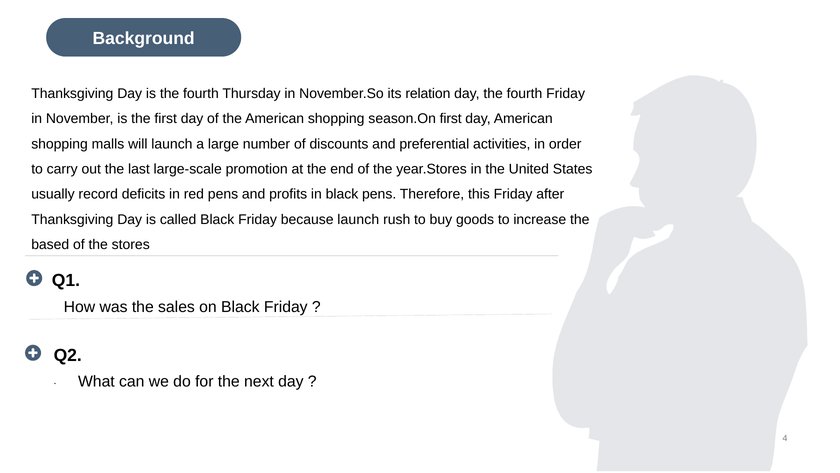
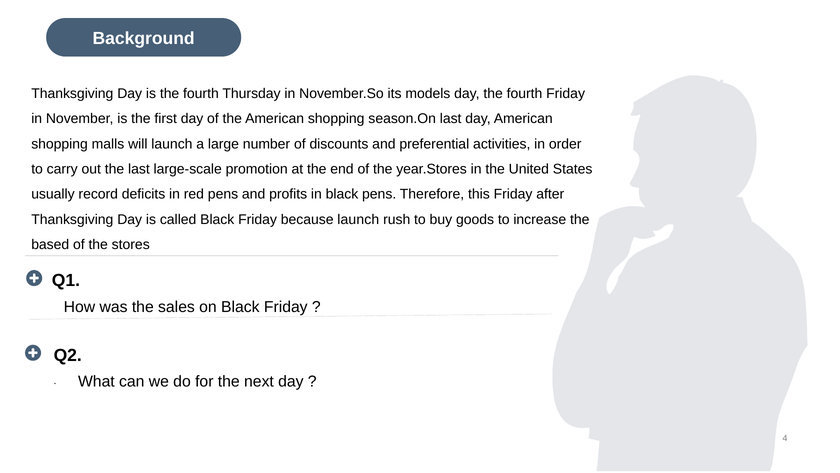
relation: relation -> models
season.On first: first -> last
